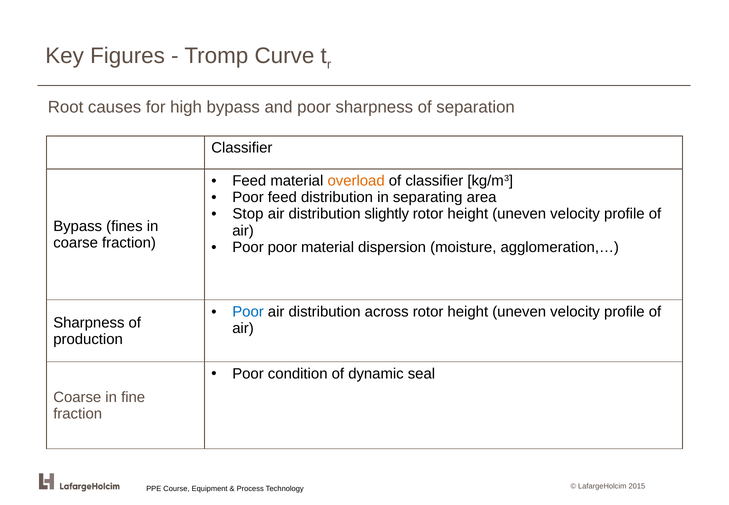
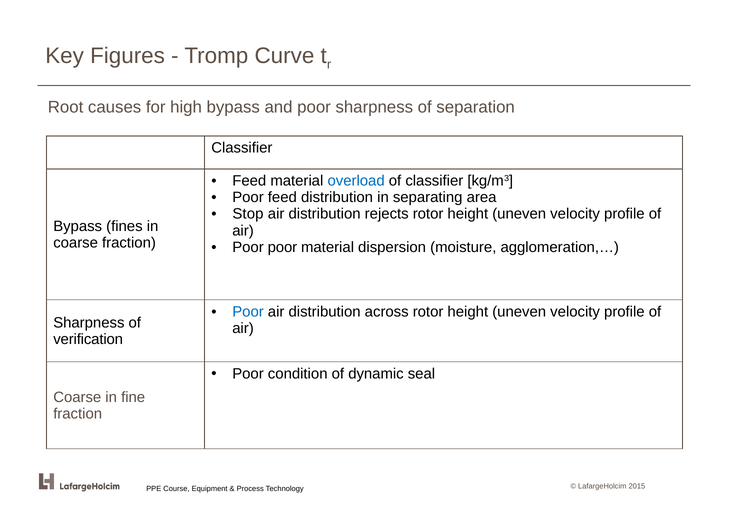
overload colour: orange -> blue
slightly: slightly -> rejects
production: production -> verification
